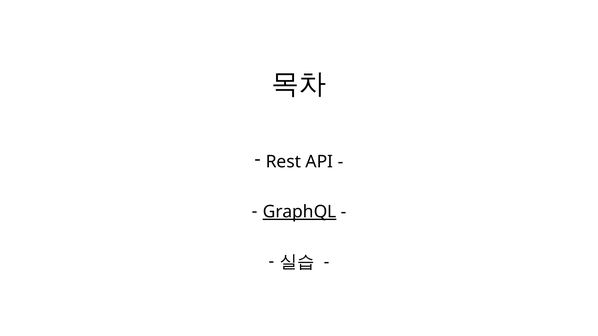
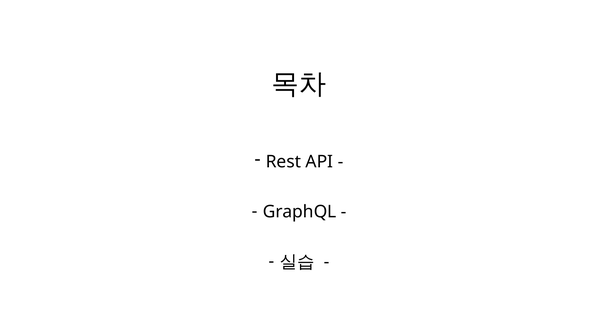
GraphQL underline: present -> none
